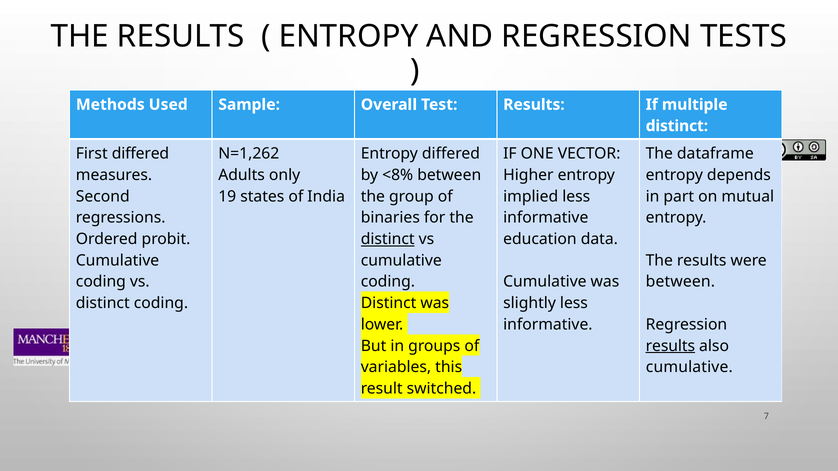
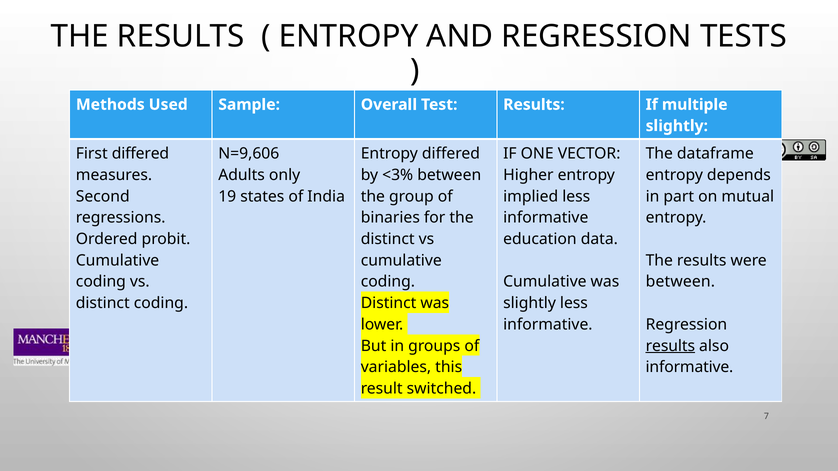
distinct at (677, 126): distinct -> slightly
N=1,262: N=1,262 -> N=9,606
<8%: <8% -> <3%
distinct at (388, 239) underline: present -> none
cumulative at (689, 368): cumulative -> informative
